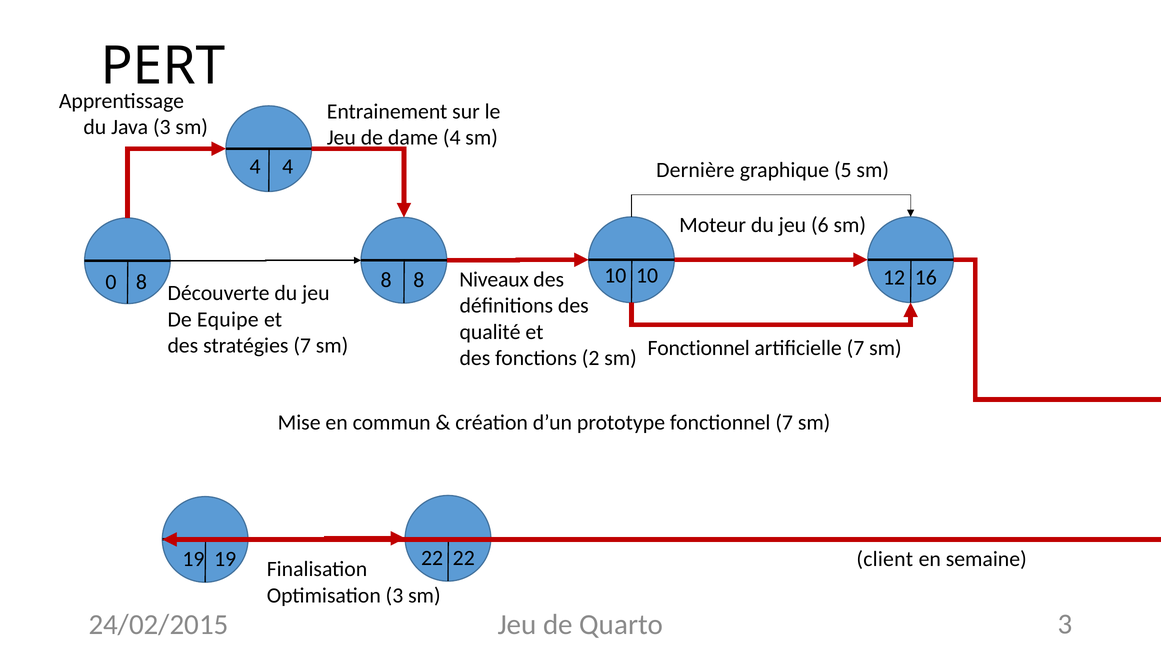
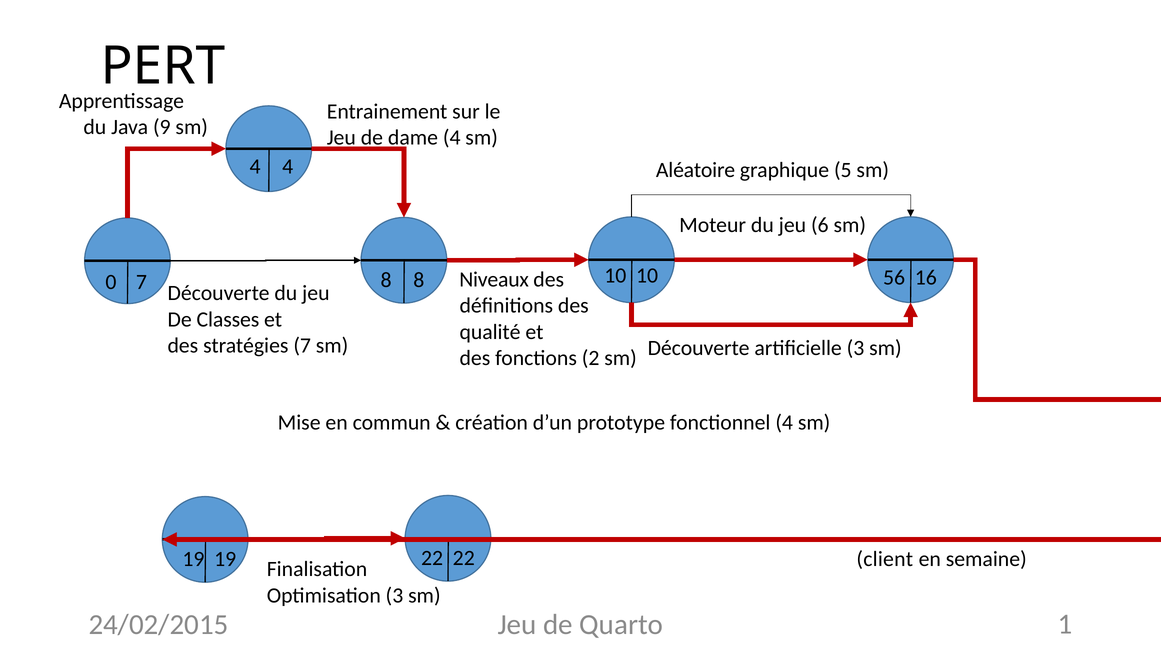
Java 3: 3 -> 9
Dernière: Dernière -> Aléatoire
12: 12 -> 56
0 8: 8 -> 7
Equipe: Equipe -> Classes
Fonctionnel at (699, 348): Fonctionnel -> Découverte
artificielle 7: 7 -> 3
fonctionnel 7: 7 -> 4
Quarto 3: 3 -> 1
